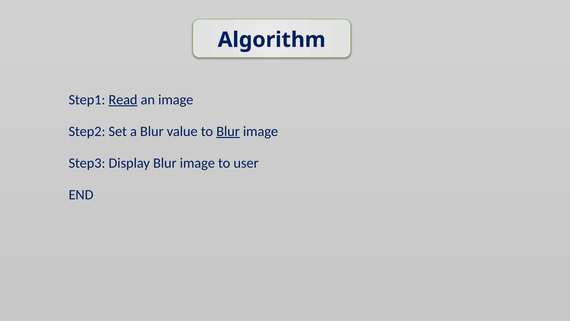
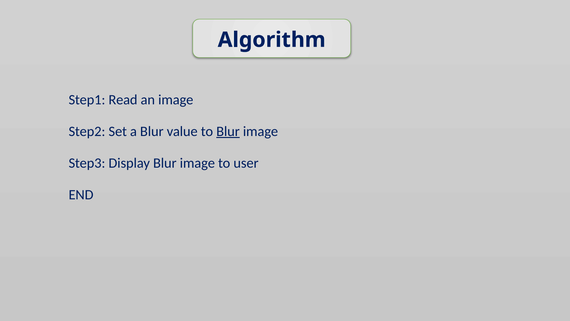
Read underline: present -> none
